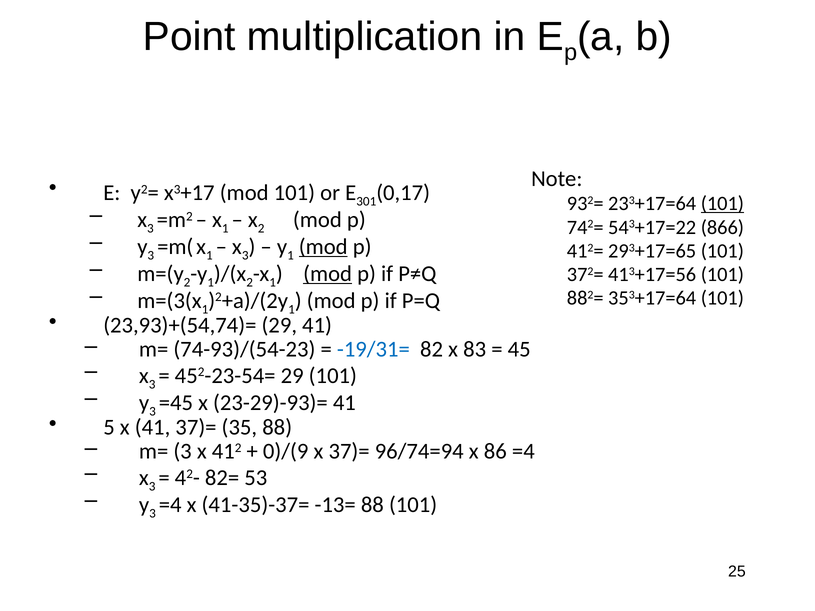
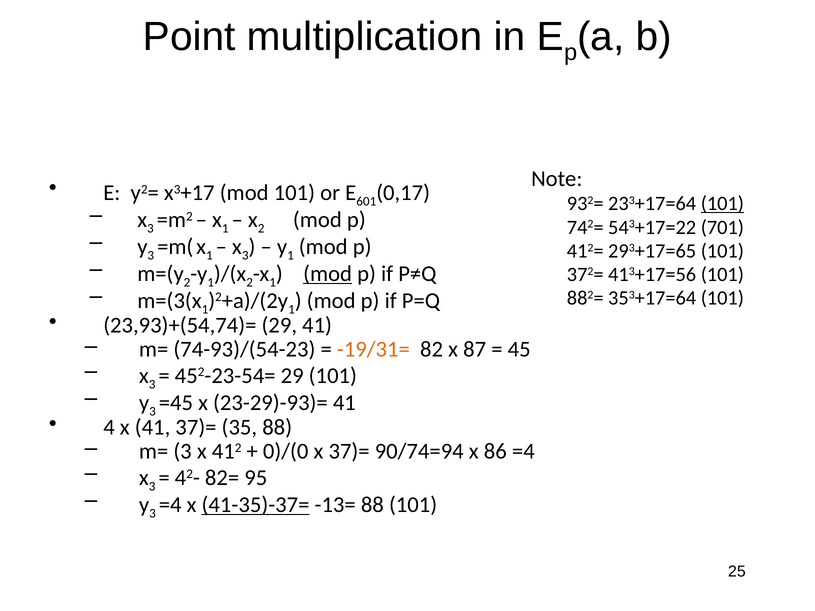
301: 301 -> 601
866: 866 -> 701
mod at (323, 247) underline: present -> none
-19/31= colour: blue -> orange
83: 83 -> 87
5: 5 -> 4
0)/(9: 0)/(9 -> 0)/(0
96/74=94: 96/74=94 -> 90/74=94
53: 53 -> 95
41-35)-37= underline: none -> present
